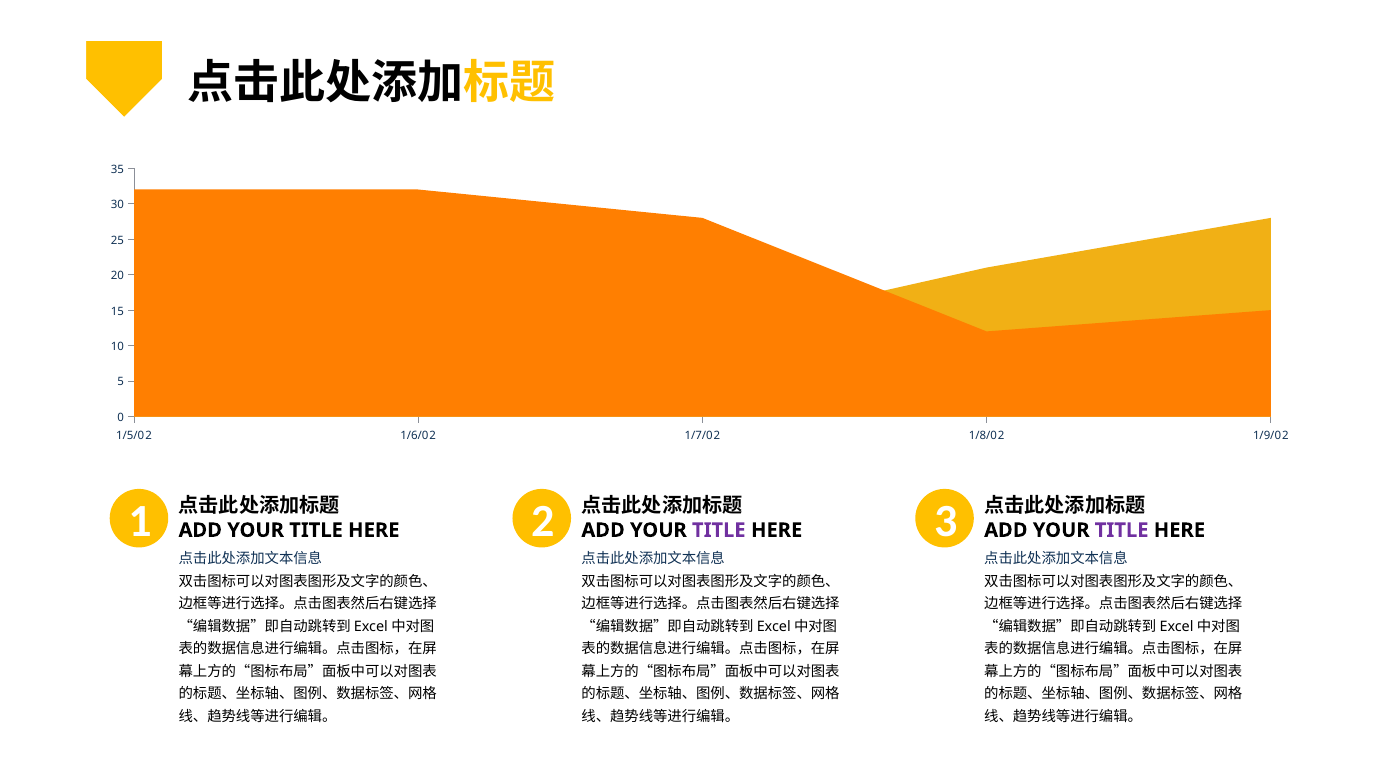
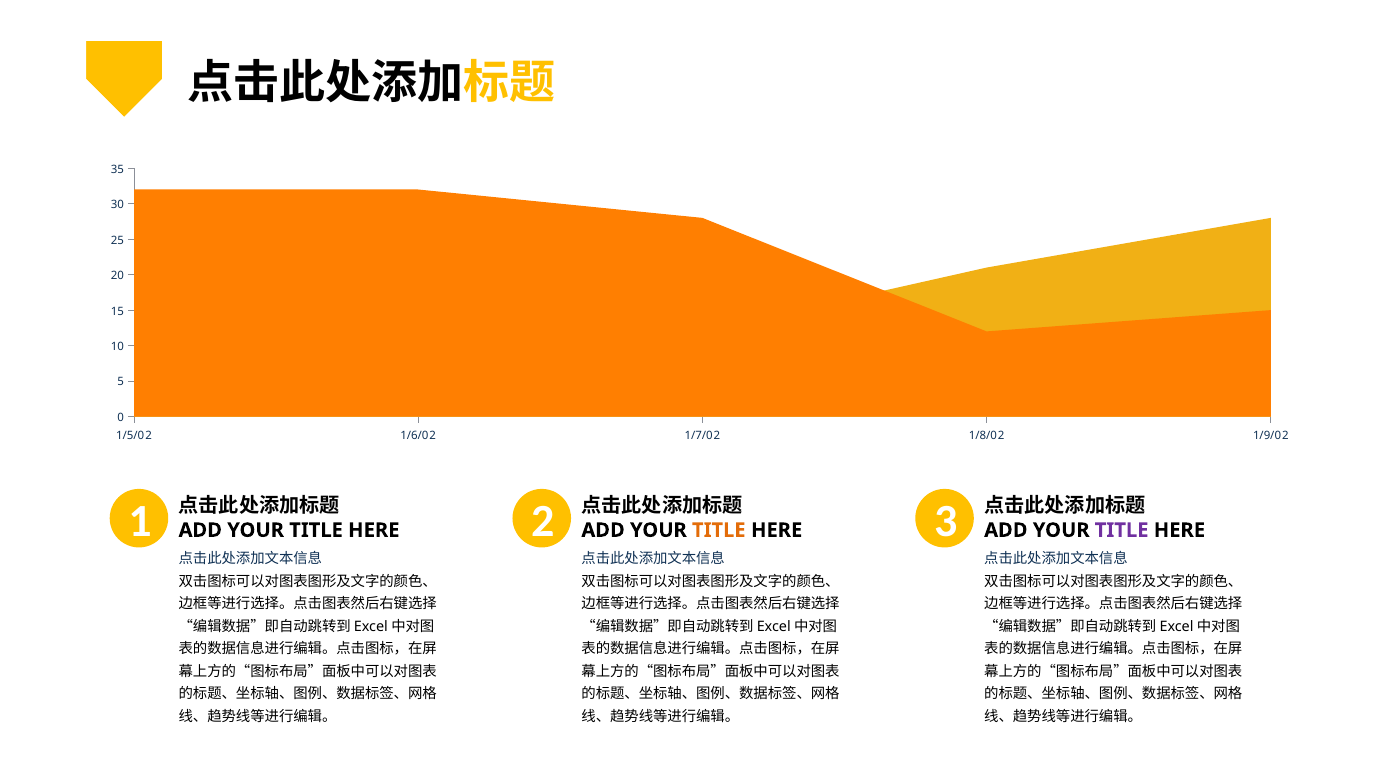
TITLE at (719, 530) colour: purple -> orange
